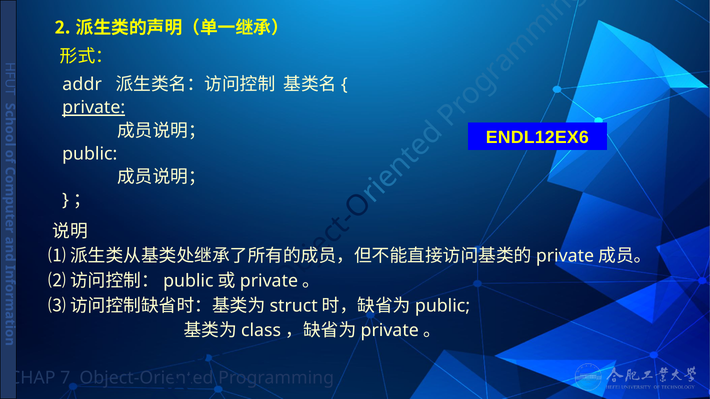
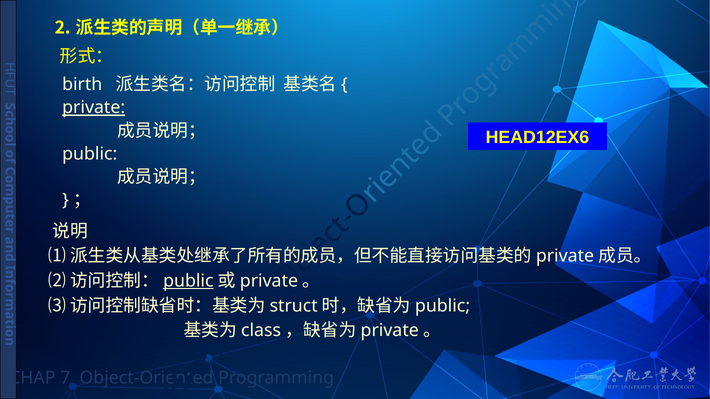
addr: addr -> birth
ENDL12EX6: ENDL12EX6 -> HEAD12EX6
public at (188, 281) underline: none -> present
